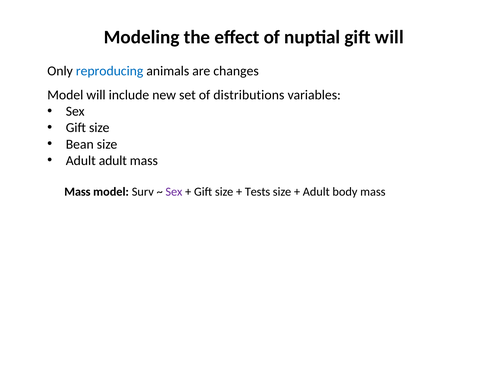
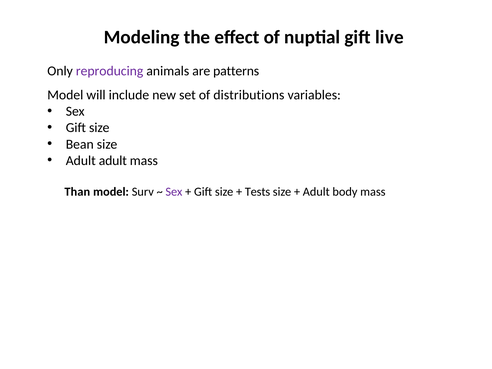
gift will: will -> live
reproducing colour: blue -> purple
changes: changes -> patterns
Mass at (77, 192): Mass -> Than
